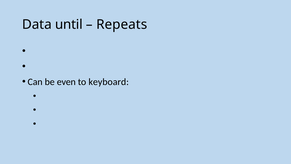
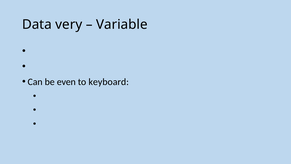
until: until -> very
Repeats: Repeats -> Variable
